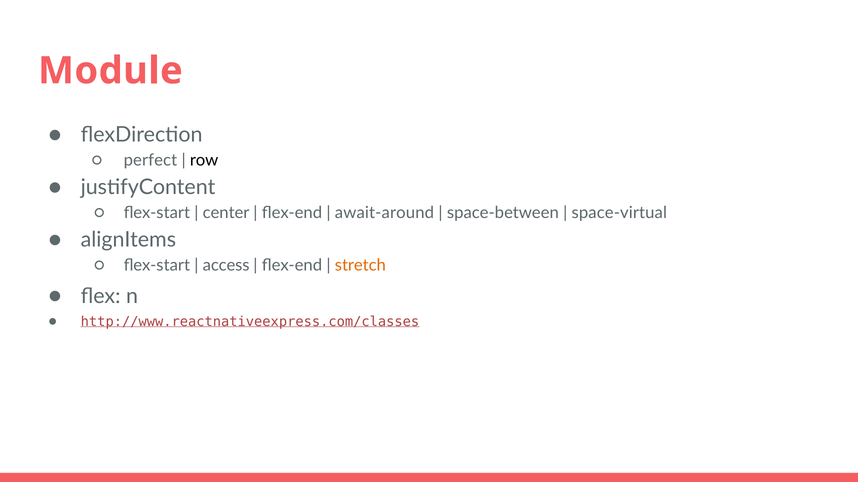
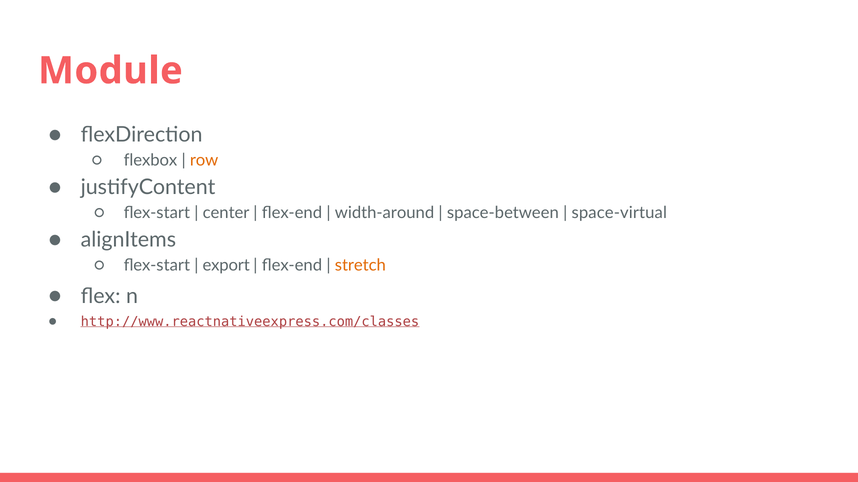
perfect: perfect -> flexbox
row colour: black -> orange
await-around: await-around -> width-around
access: access -> export
